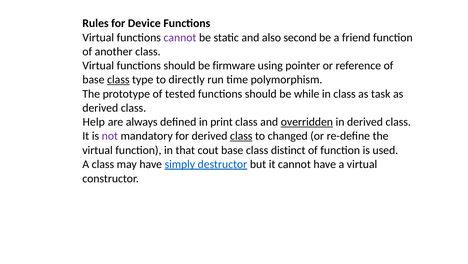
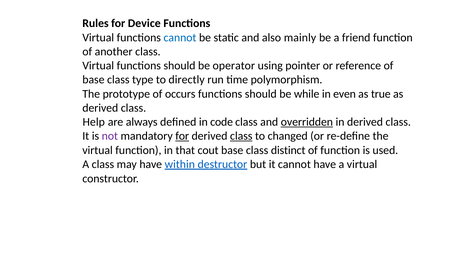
cannot at (180, 37) colour: purple -> blue
second: second -> mainly
firmware: firmware -> operator
class at (118, 80) underline: present -> none
tested: tested -> occurs
in class: class -> even
task: task -> true
print: print -> code
for at (182, 136) underline: none -> present
simply: simply -> within
